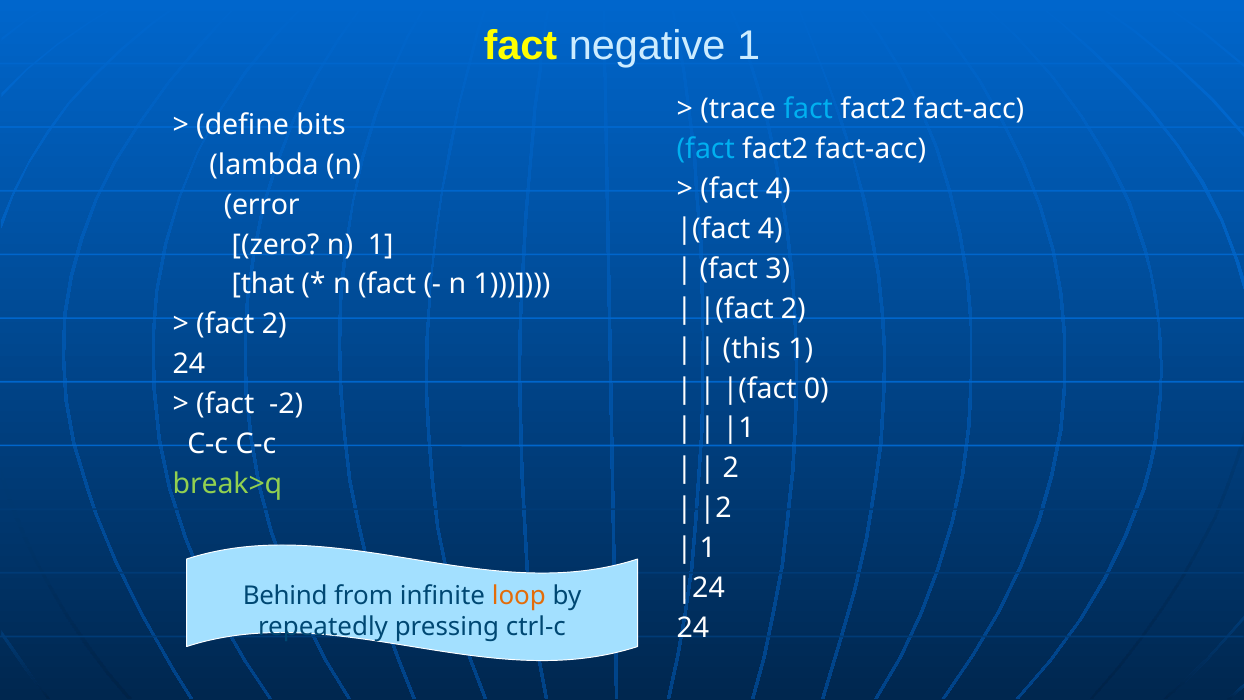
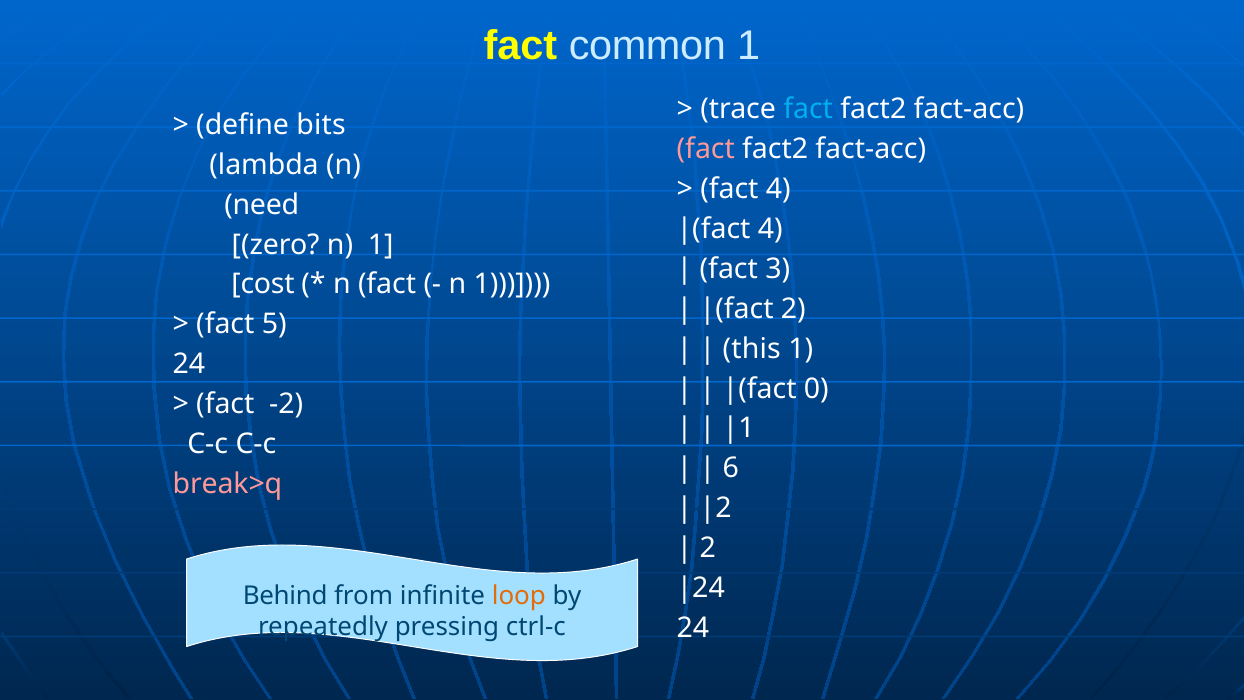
negative: negative -> common
fact at (706, 149) colour: light blue -> pink
error: error -> need
that: that -> cost
fact 2: 2 -> 5
2 at (731, 468): 2 -> 6
break>q colour: light green -> pink
1 at (708, 548): 1 -> 2
